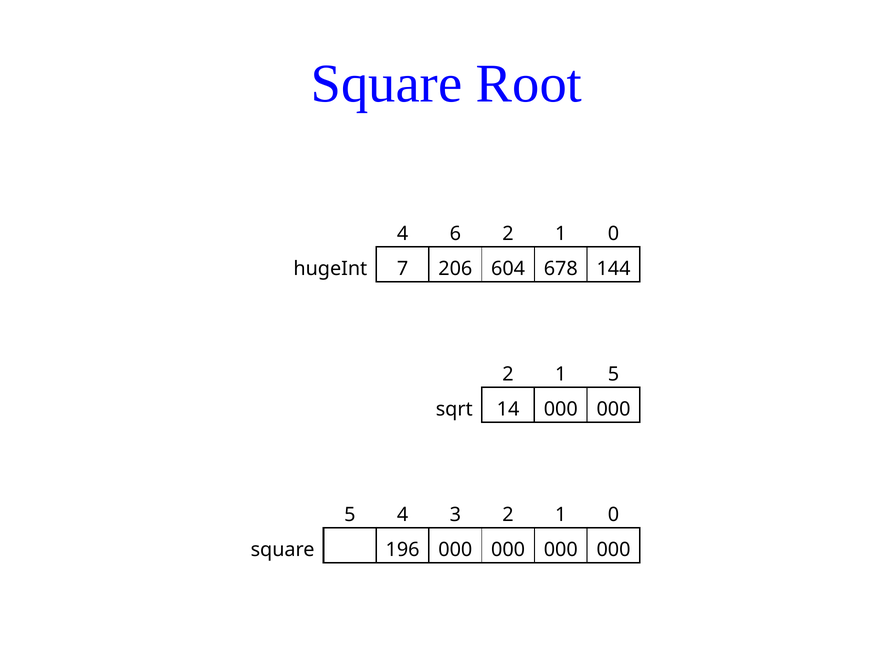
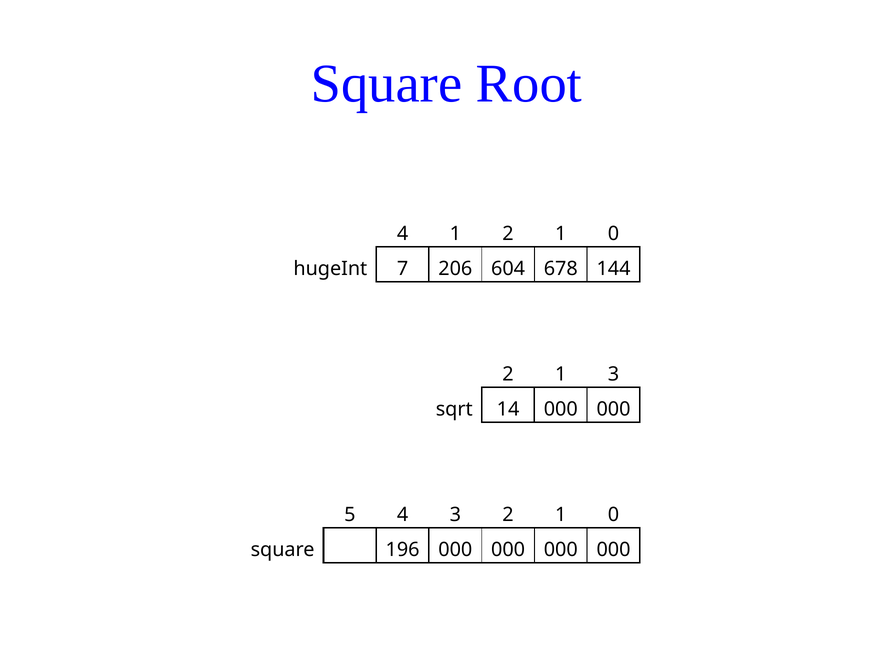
4 6: 6 -> 1
1 5: 5 -> 3
